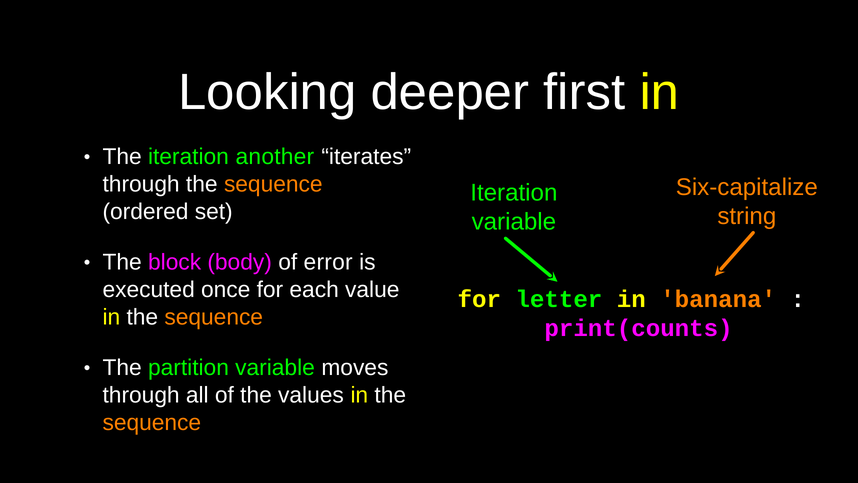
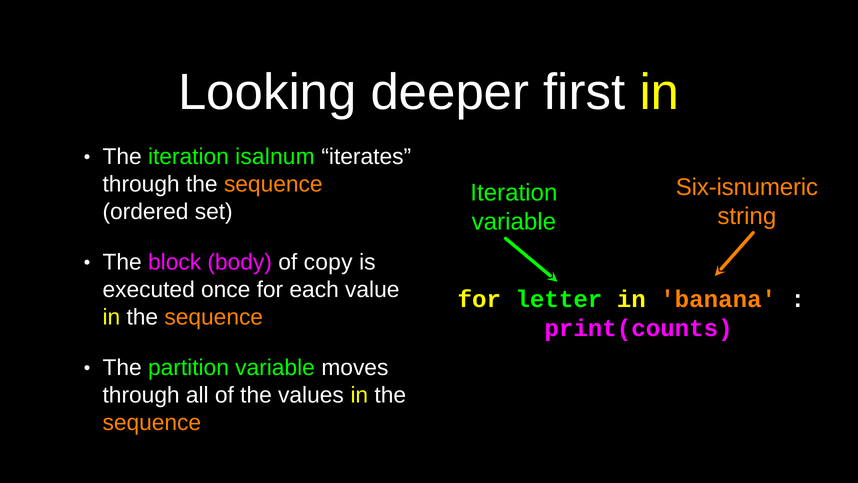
another: another -> isalnum
Six-capitalize: Six-capitalize -> Six-isnumeric
error: error -> copy
